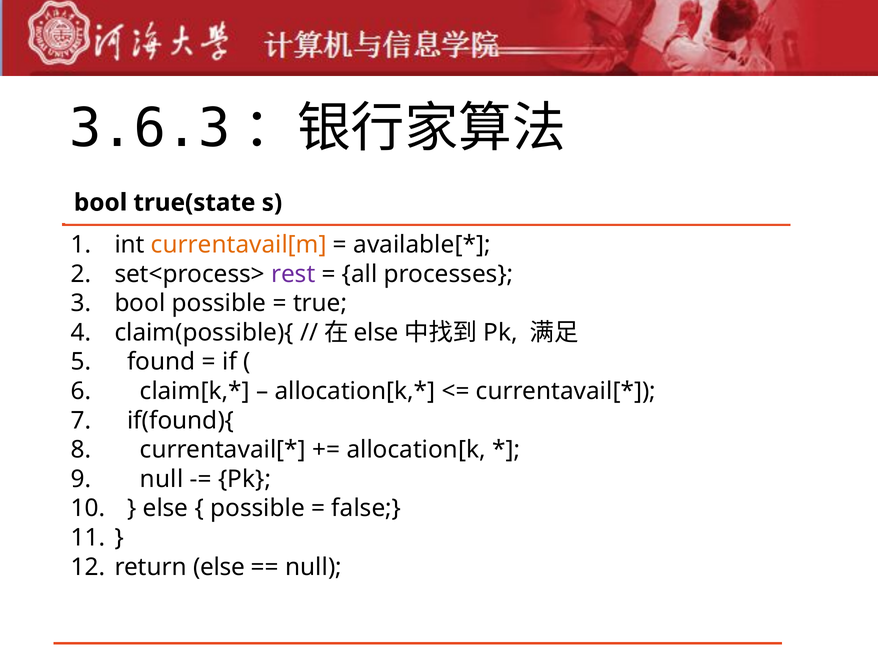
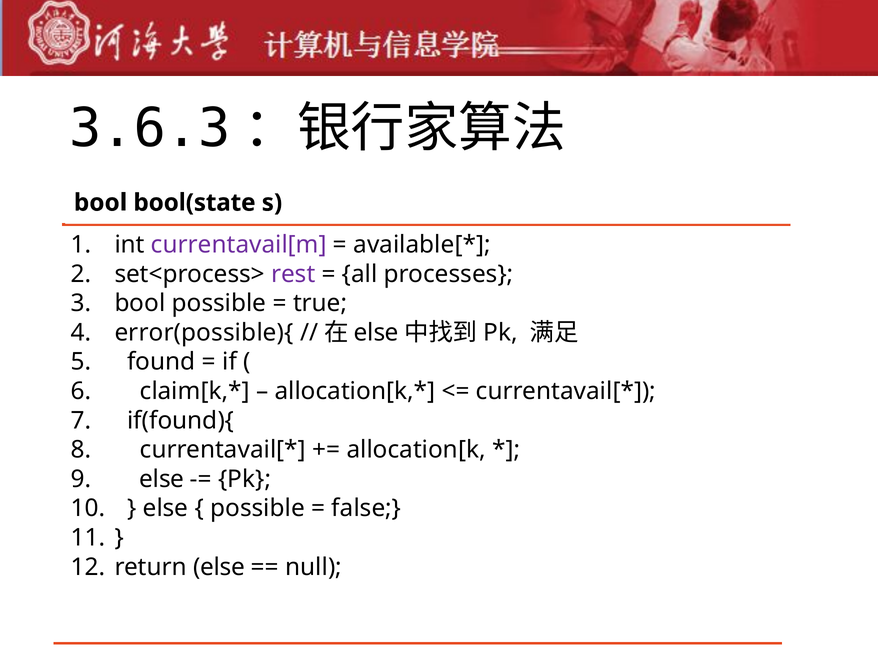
true(state: true(state -> bool(state
currentavail[m colour: orange -> purple
claim(possible){: claim(possible){ -> error(possible){
null at (162, 479): null -> else
